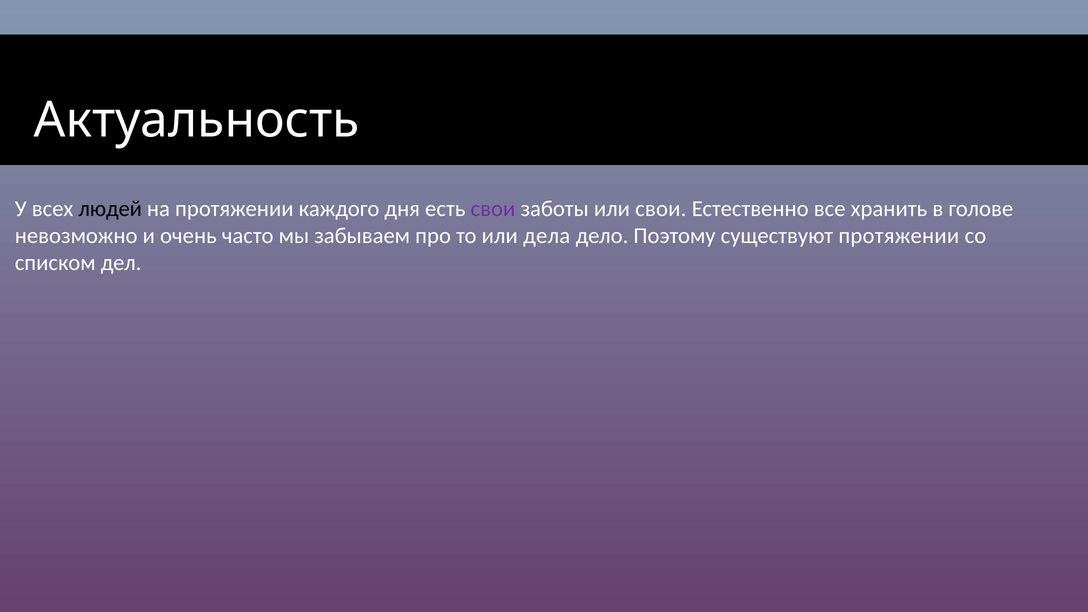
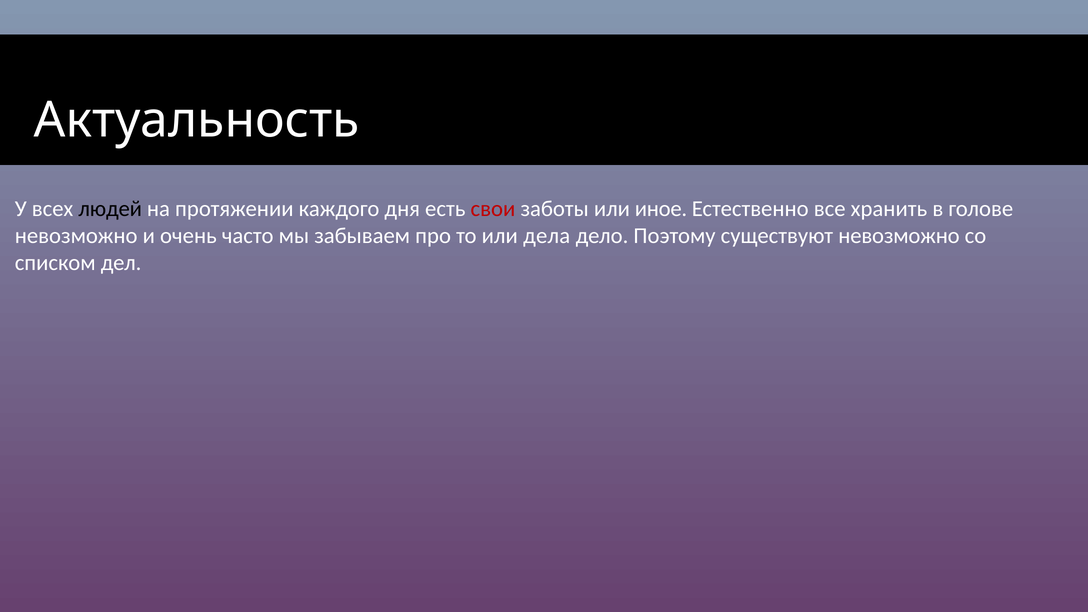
свои at (493, 209) colour: purple -> red
или свои: свои -> иное
существуют протяжении: протяжении -> невозможно
